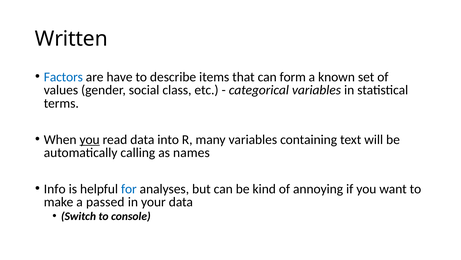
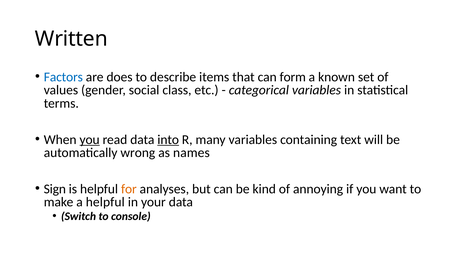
have: have -> does
into underline: none -> present
calling: calling -> wrong
Info: Info -> Sign
for colour: blue -> orange
a passed: passed -> helpful
